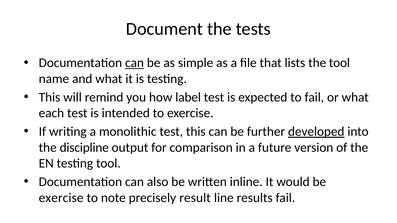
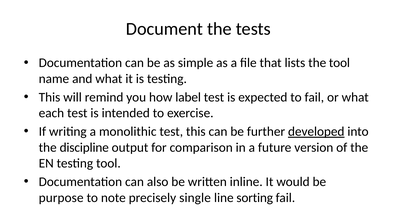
can at (135, 63) underline: present -> none
exercise at (61, 198): exercise -> purpose
result: result -> single
results: results -> sorting
